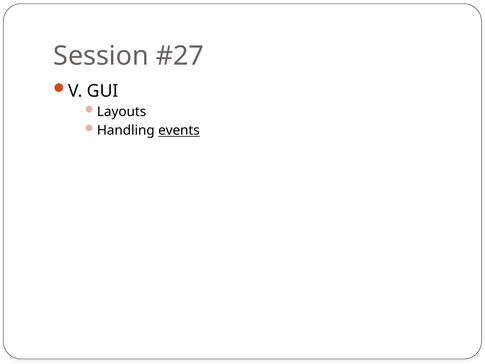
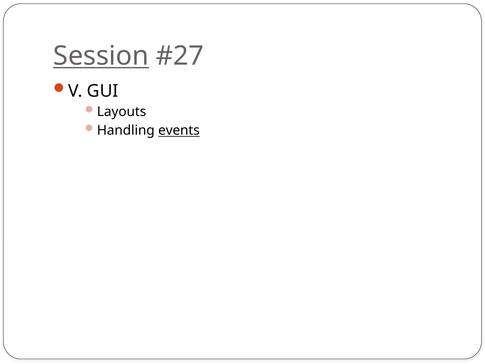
Session underline: none -> present
